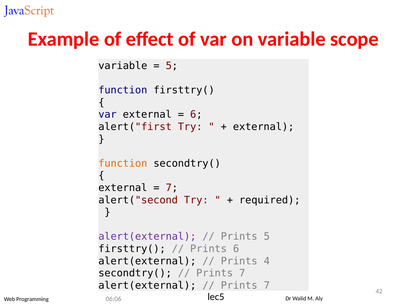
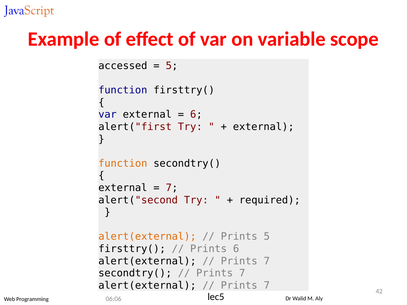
variable at (123, 66): variable -> accessed
alert(external at (147, 237) colour: purple -> orange
4 at (267, 261): 4 -> 7
